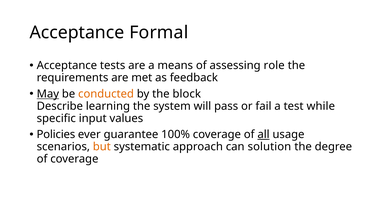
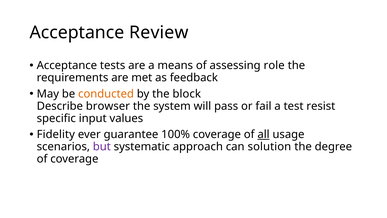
Formal: Formal -> Review
May underline: present -> none
learning: learning -> browser
while: while -> resist
Policies: Policies -> Fidelity
but colour: orange -> purple
